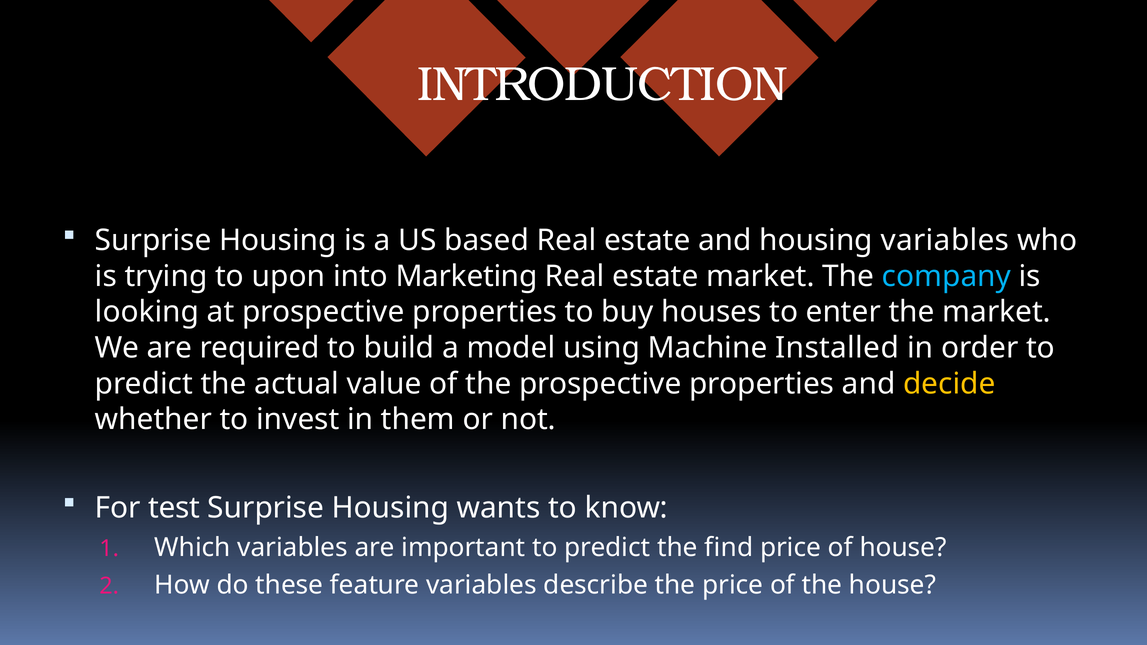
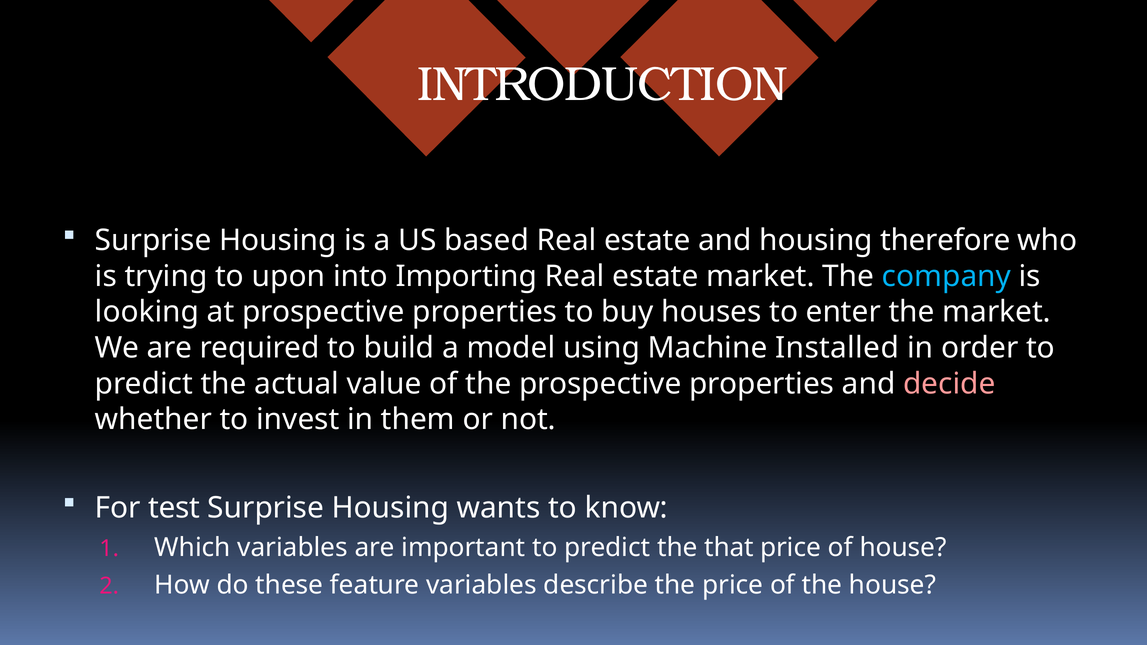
housing variables: variables -> therefore
Marketing: Marketing -> Importing
decide colour: yellow -> pink
find: find -> that
